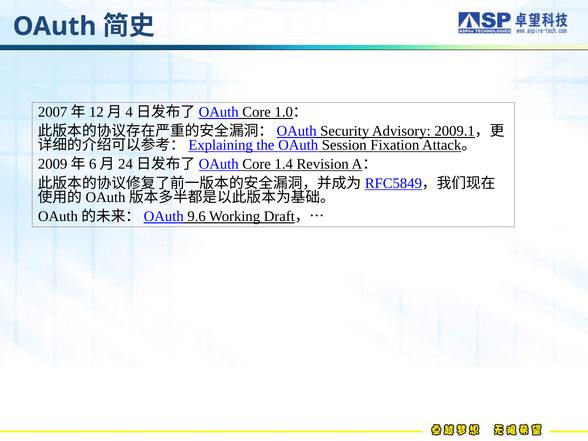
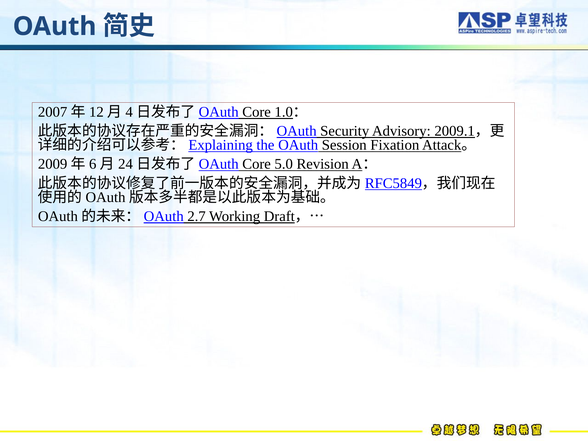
1.4: 1.4 -> 5.0
9.6: 9.6 -> 2.7
